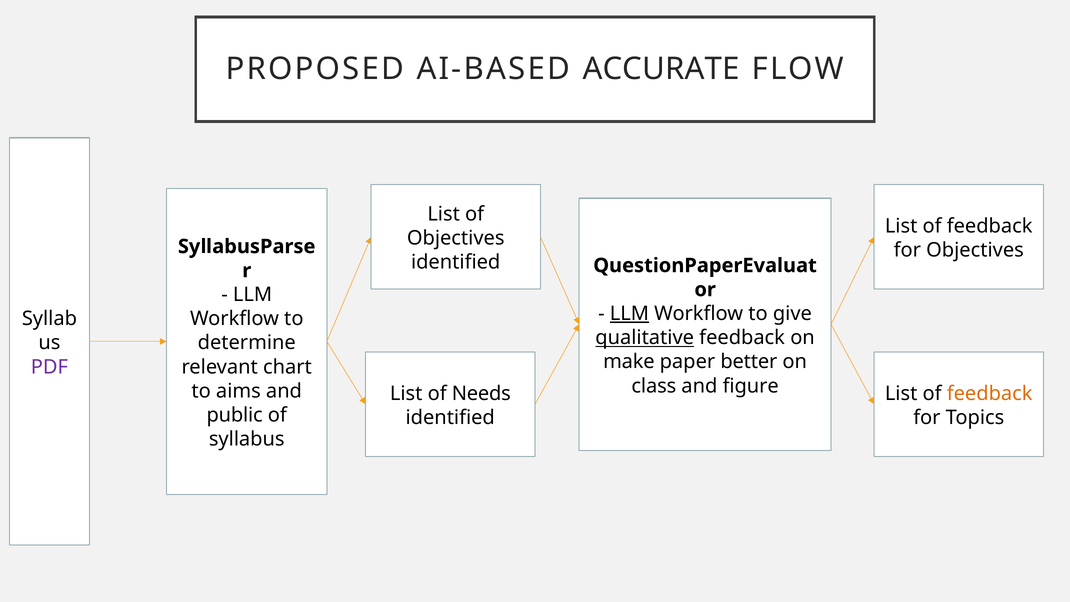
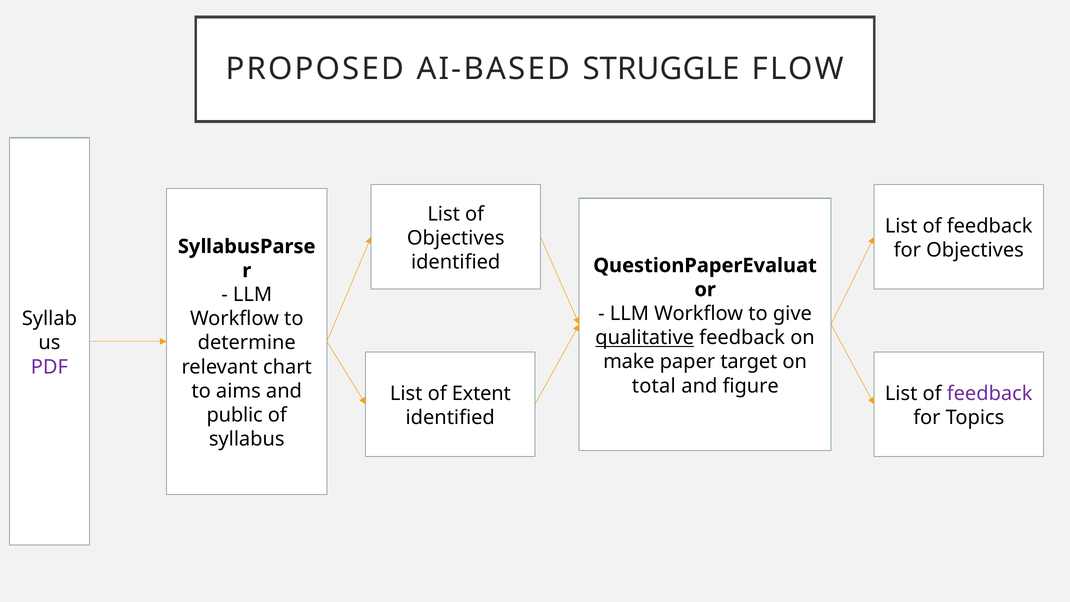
ACCURATE: ACCURATE -> STRUGGLE
LLM at (629, 314) underline: present -> none
better: better -> target
class: class -> total
Needs: Needs -> Extent
feedback at (990, 394) colour: orange -> purple
